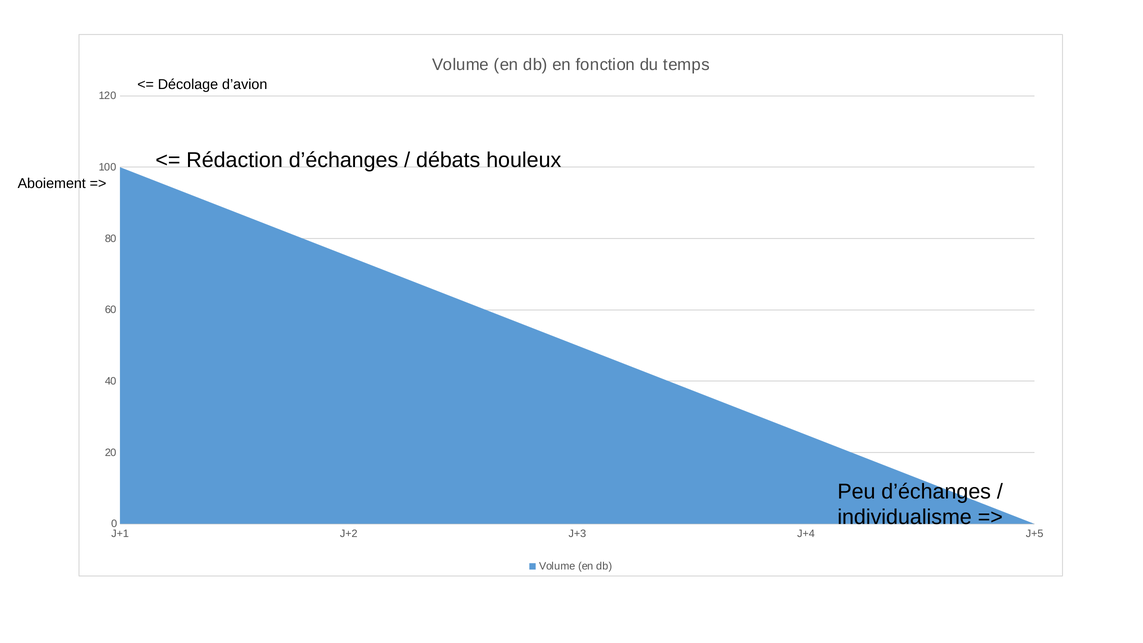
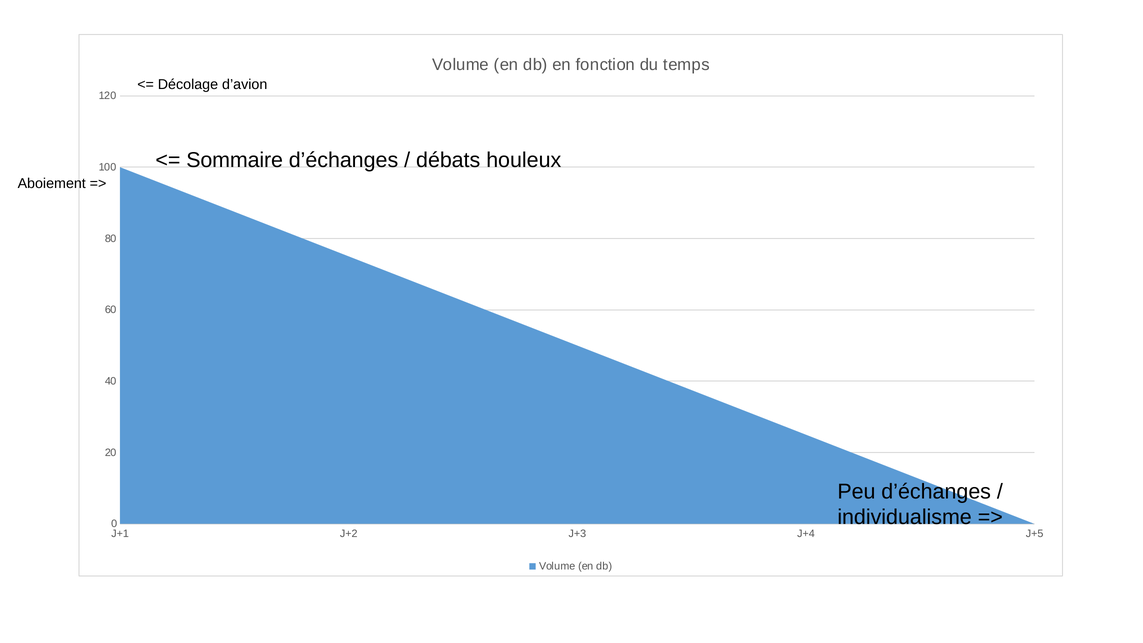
Rédaction: Rédaction -> Sommaire
